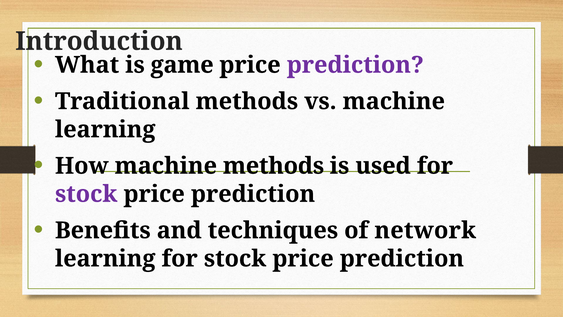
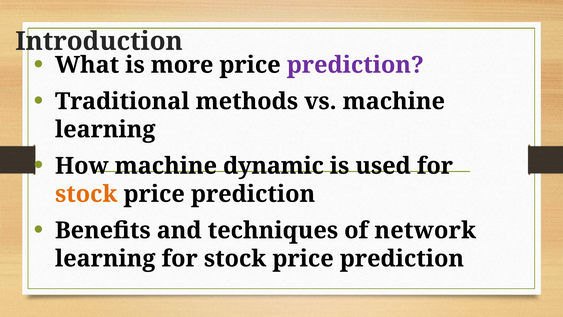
game: game -> more
machine methods: methods -> dynamic
stock at (86, 194) colour: purple -> orange
